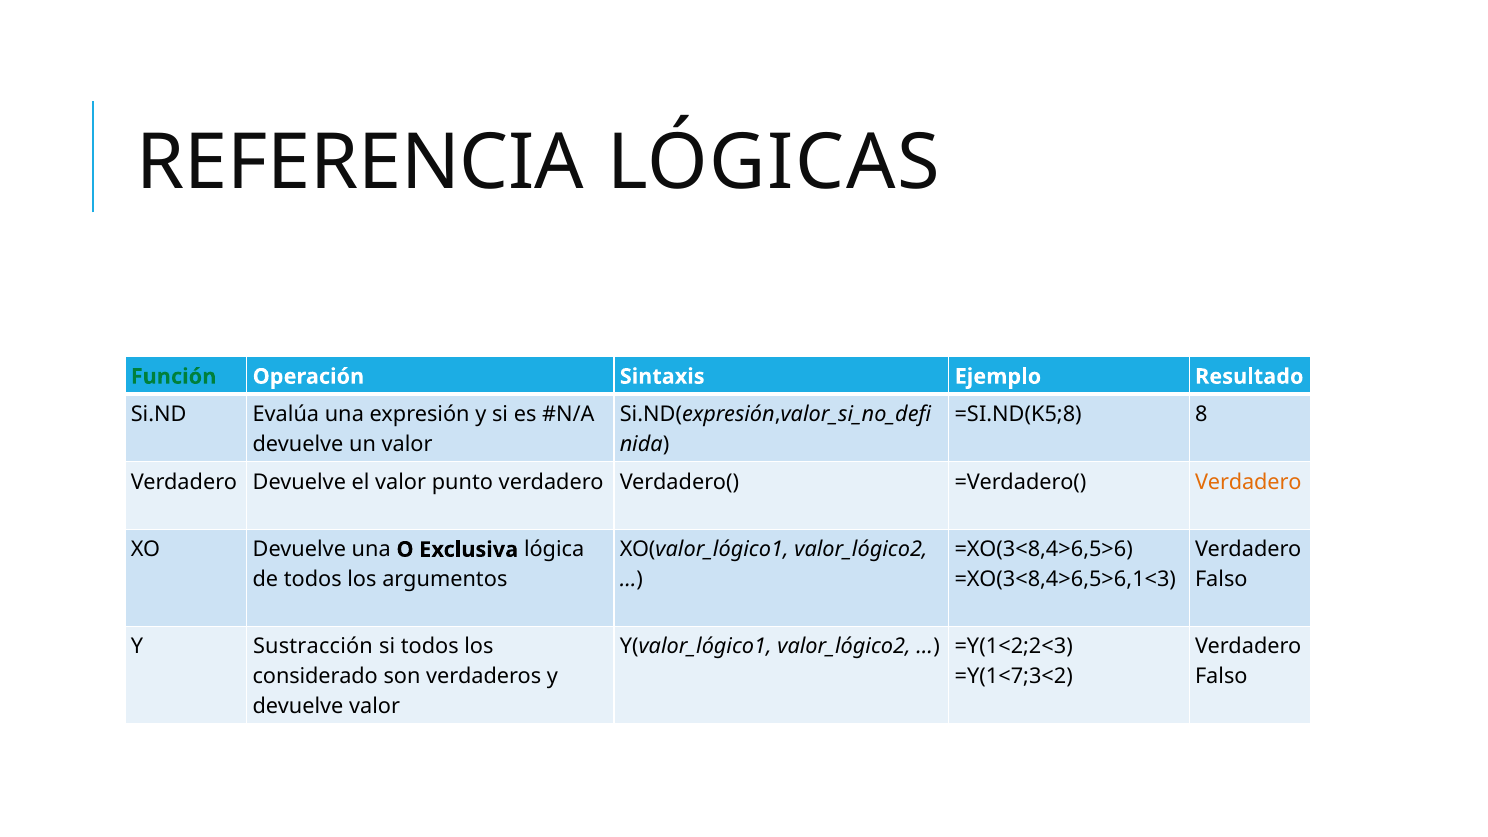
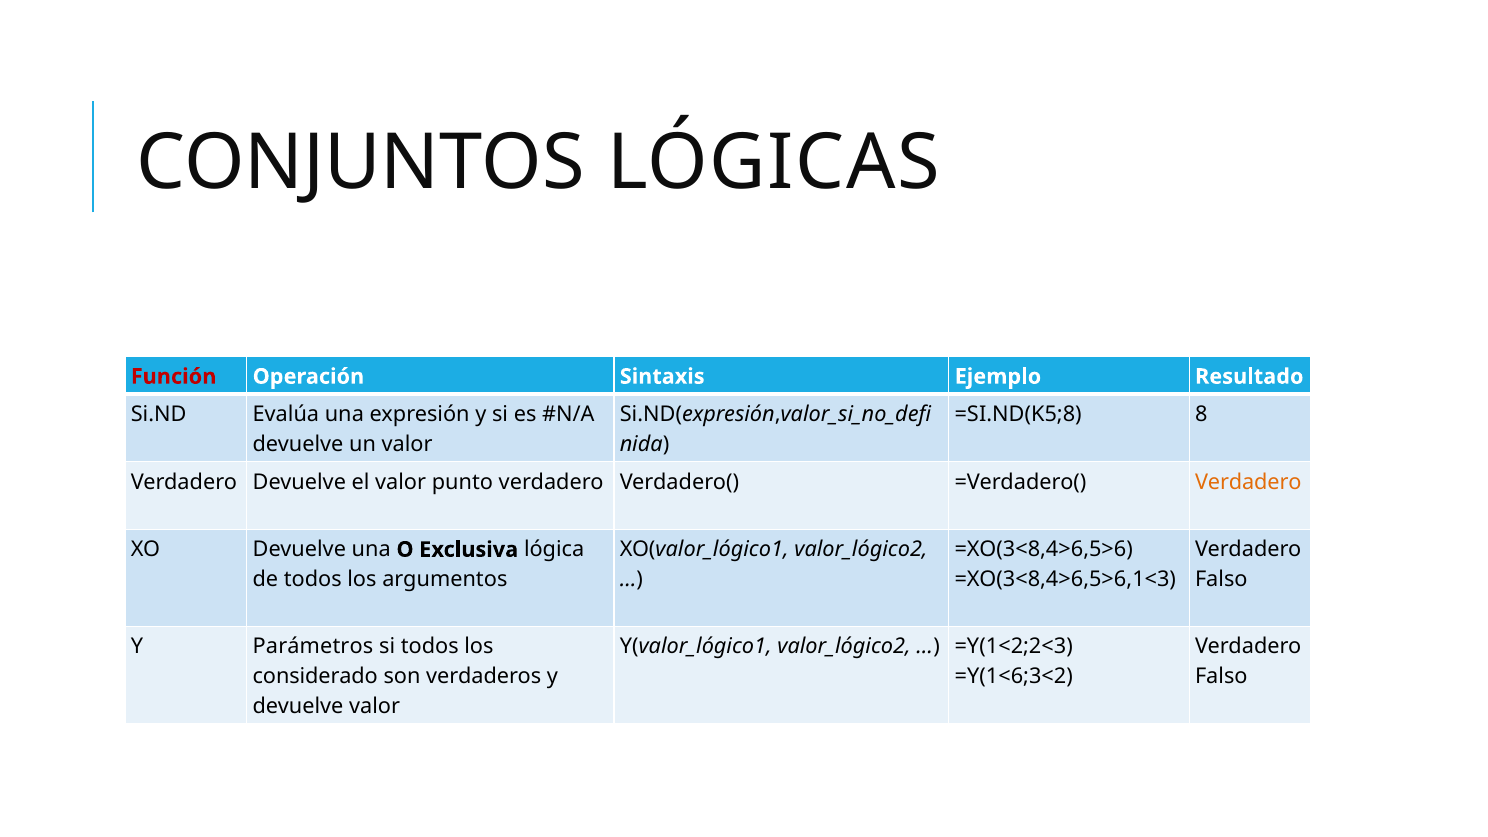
REFERENCIA: REFERENCIA -> CONJUNTOS
Función colour: green -> red
Sustracción: Sustracción -> Parámetros
=Y(1<7;3<2: =Y(1<7;3<2 -> =Y(1<6;3<2
